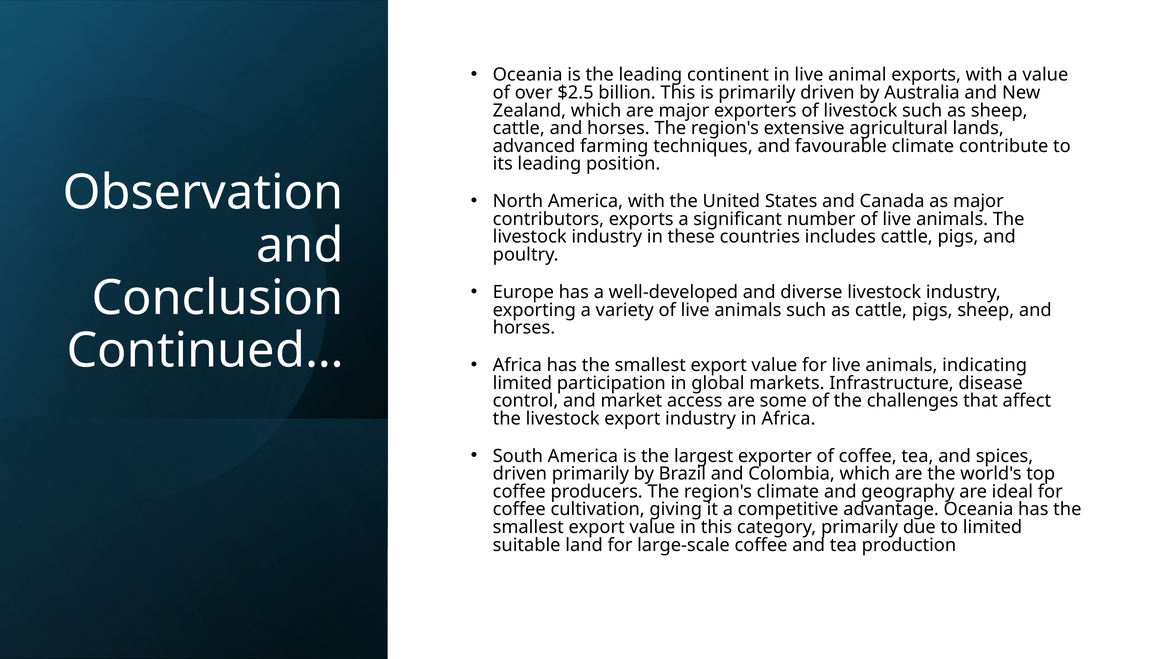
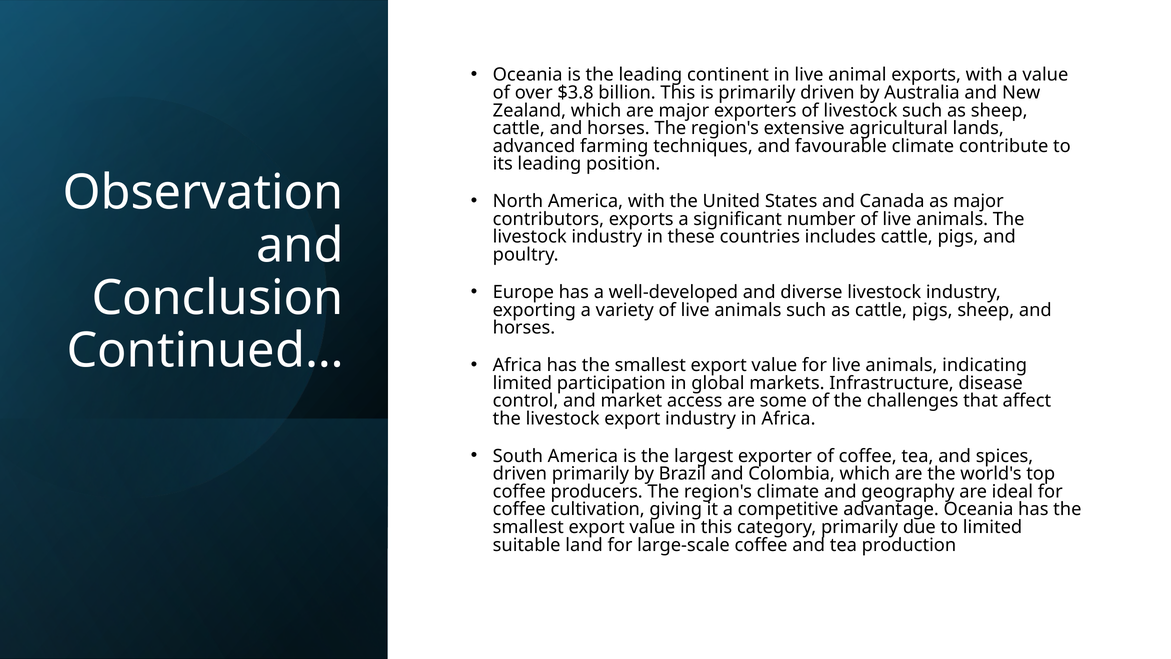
$2.5: $2.5 -> $3.8
